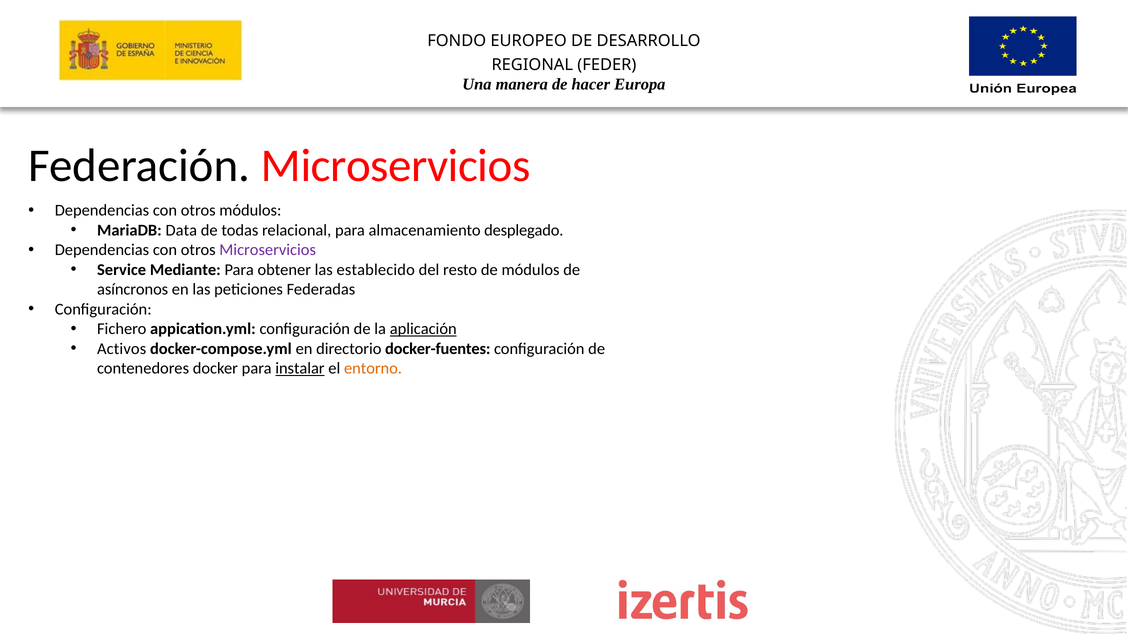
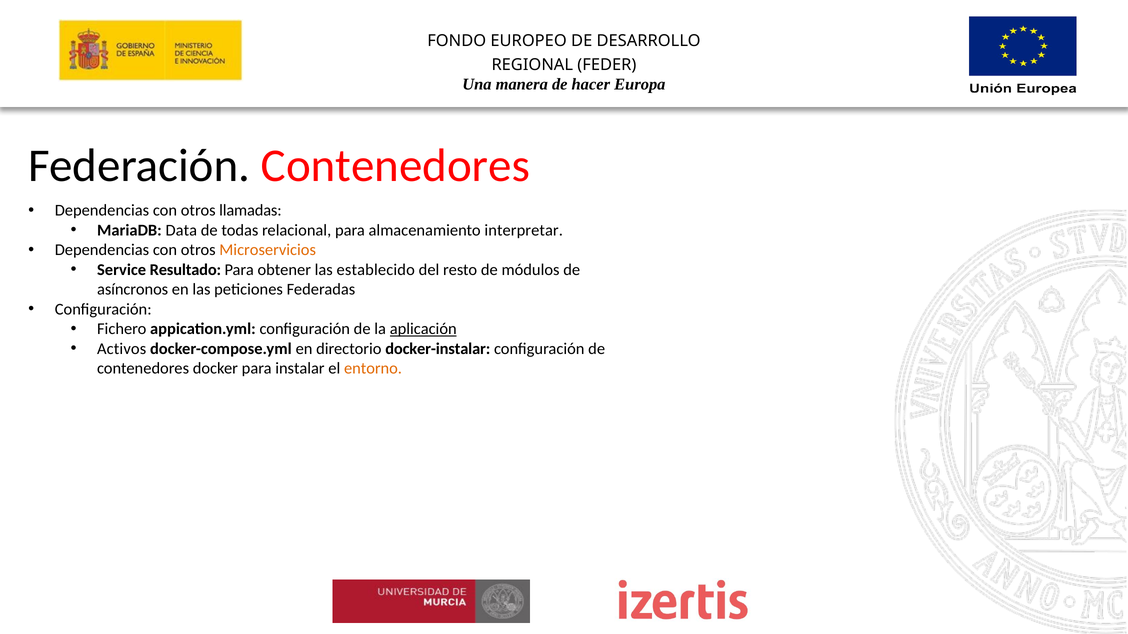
Federación Microservicios: Microservicios -> Contenedores
otros módulos: módulos -> llamadas
desplegado: desplegado -> interpretar
Microservicios at (268, 250) colour: purple -> orange
Mediante: Mediante -> Resultado
docker-fuentes: docker-fuentes -> docker-instalar
instalar underline: present -> none
